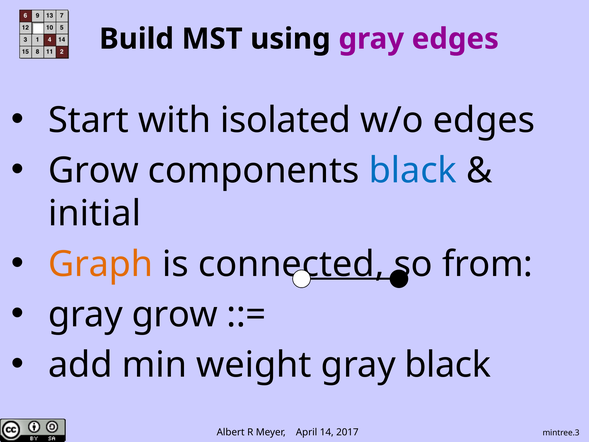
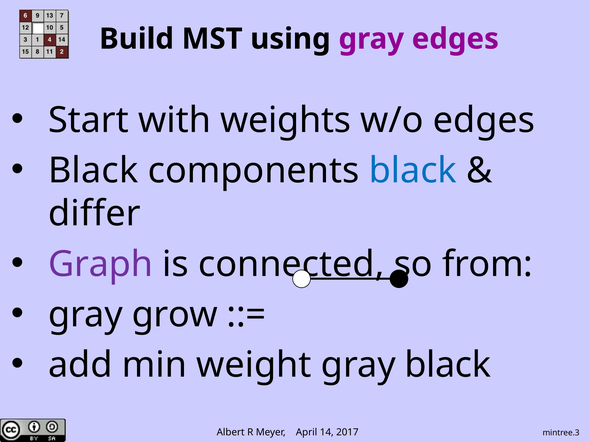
isolated: isolated -> weights
Grow at (93, 170): Grow -> Black
initial: initial -> differ
Graph colour: orange -> purple
